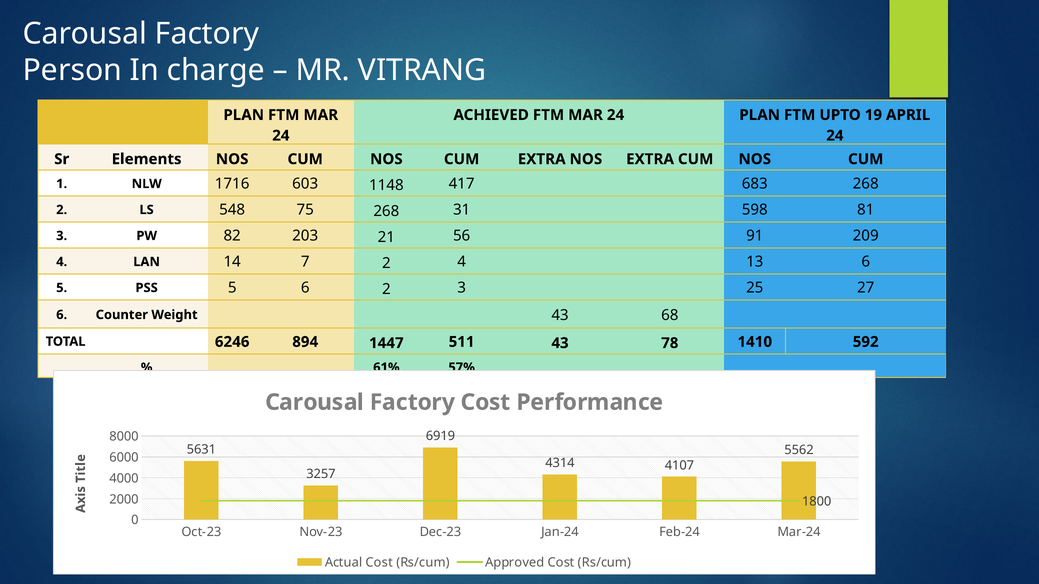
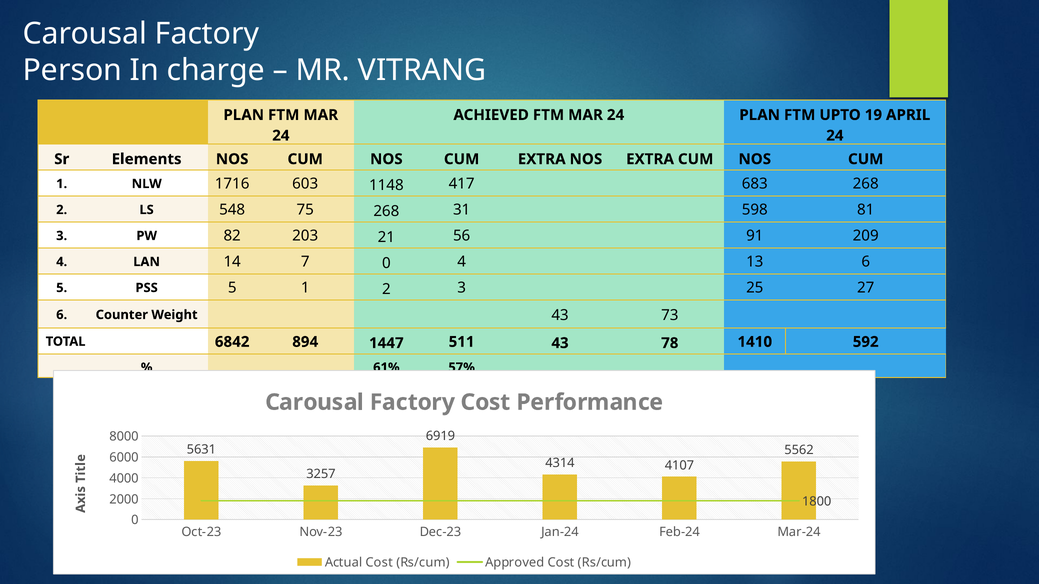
7 2: 2 -> 0
5 6: 6 -> 1
68: 68 -> 73
6246: 6246 -> 6842
